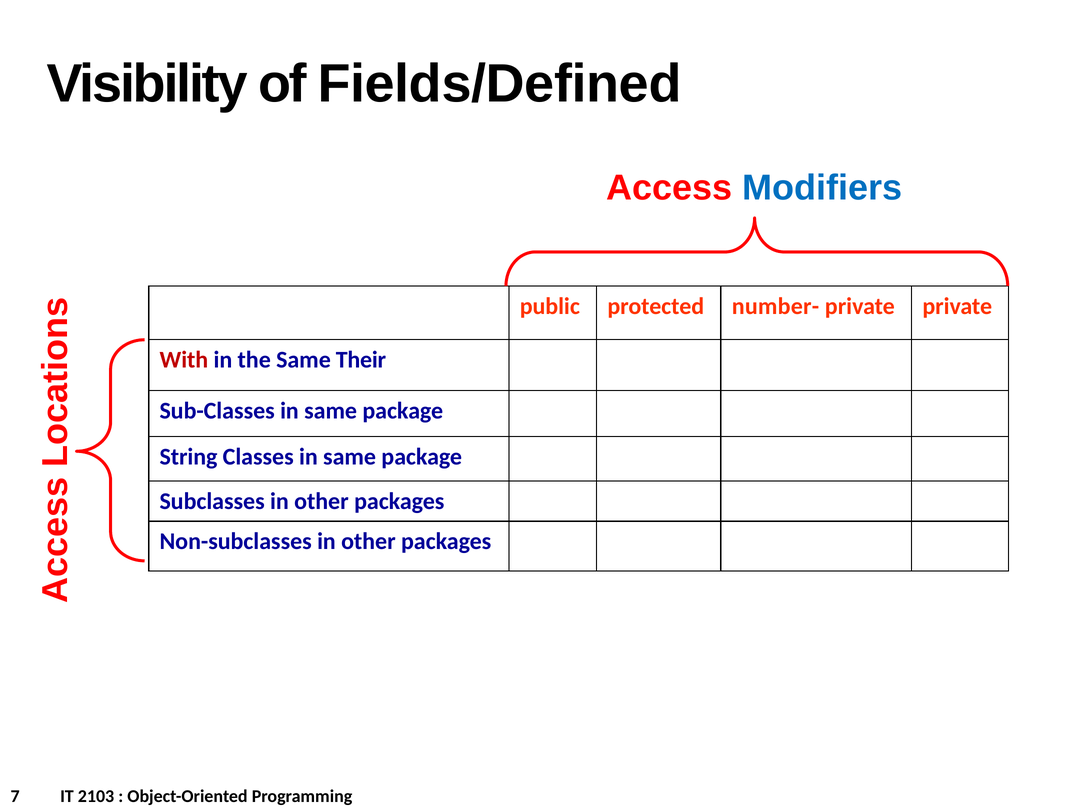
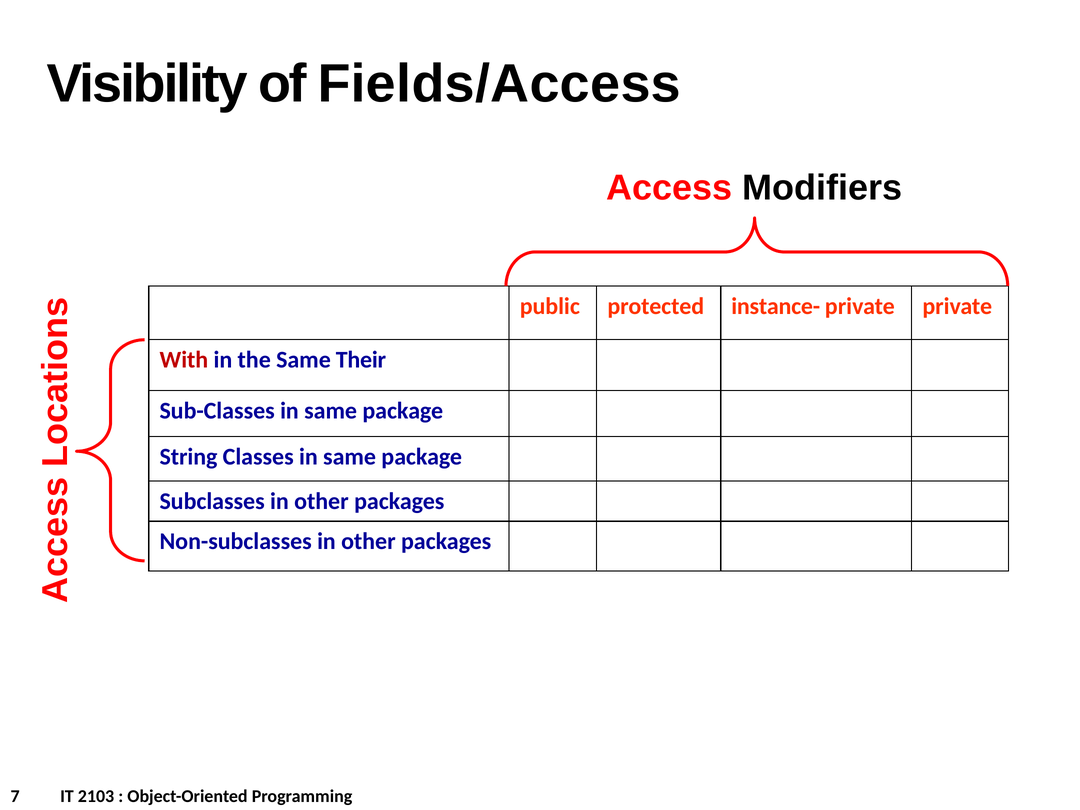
Fields/Defined: Fields/Defined -> Fields/Access
Modifiers colour: blue -> black
number-: number- -> instance-
